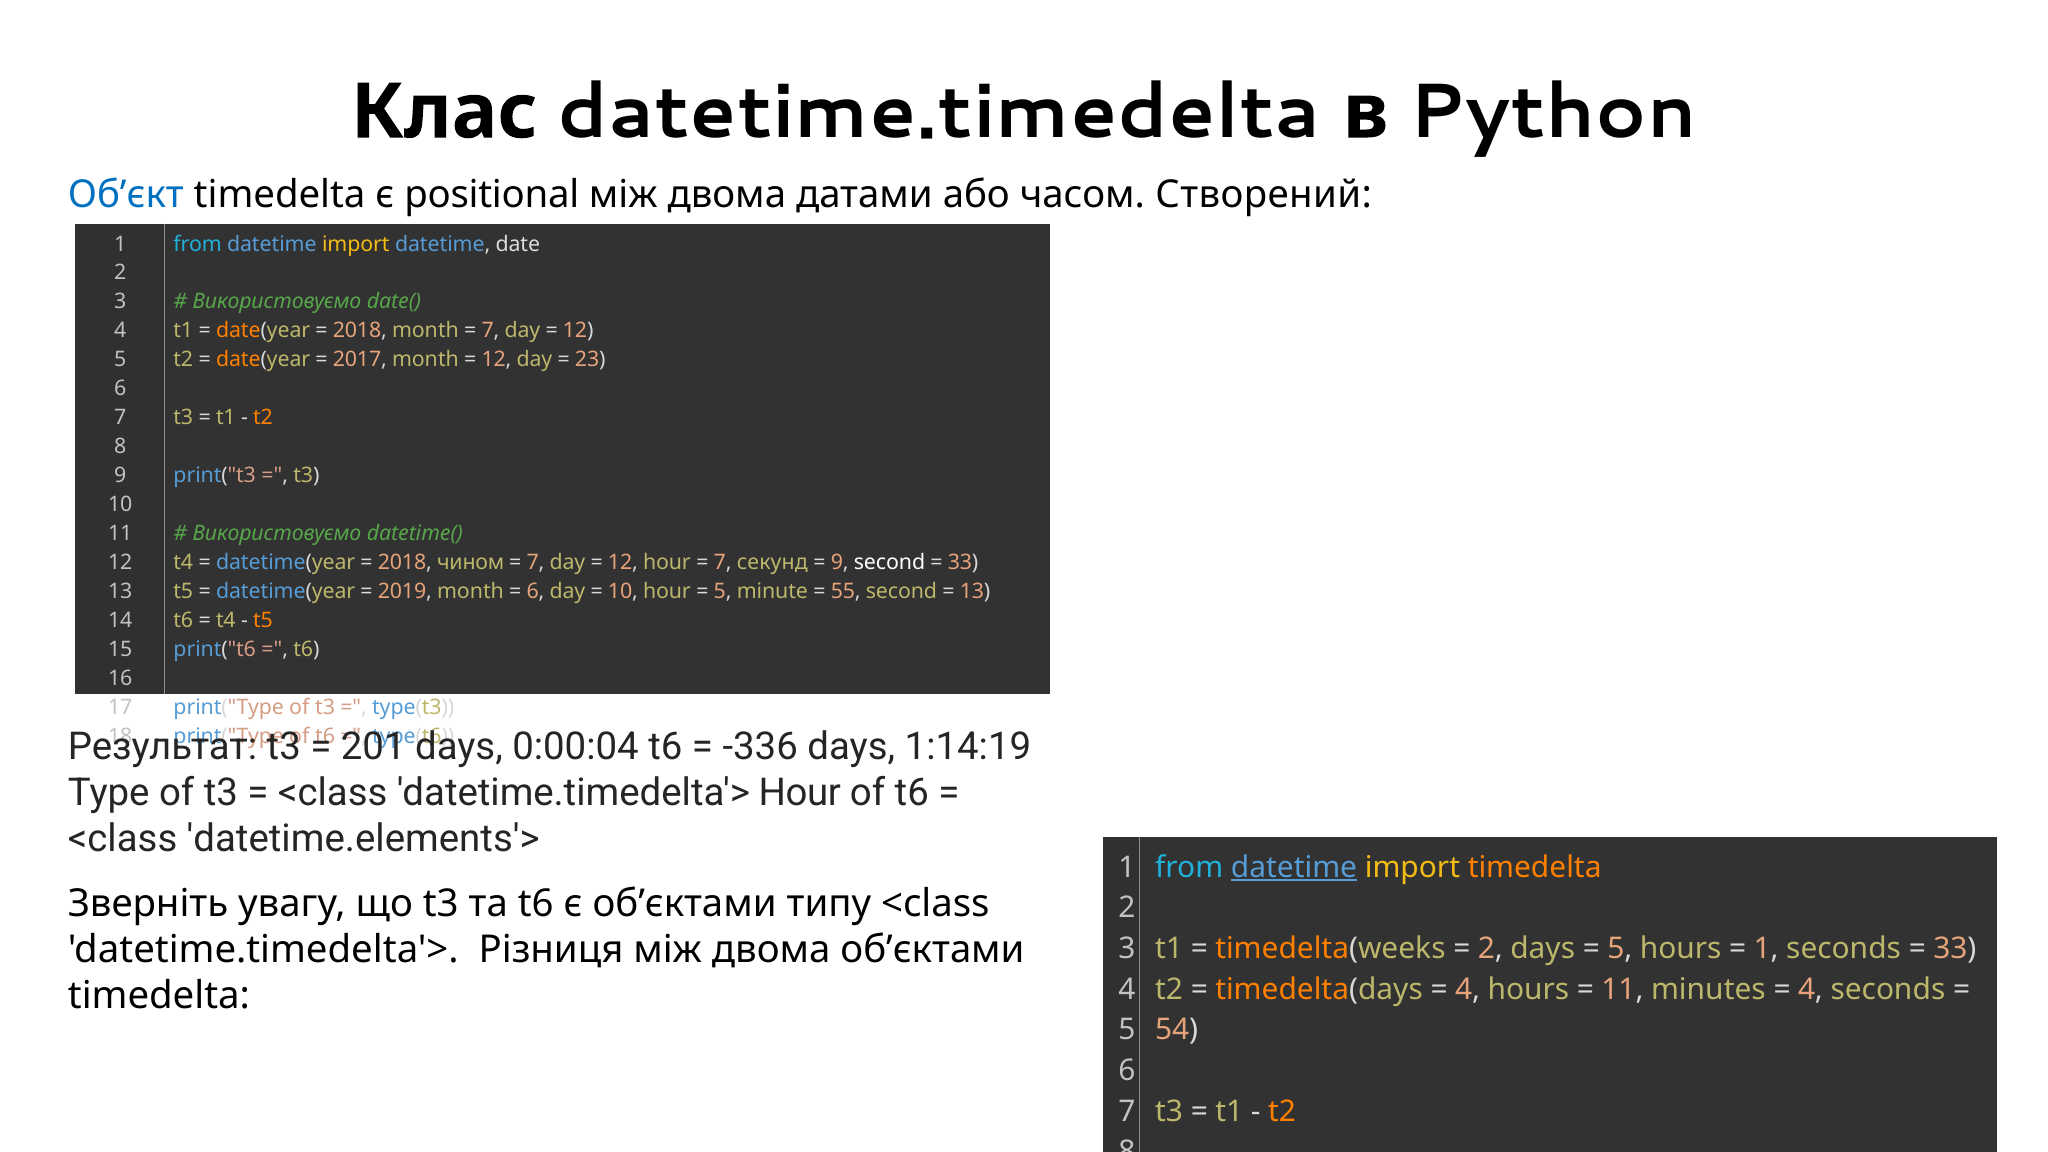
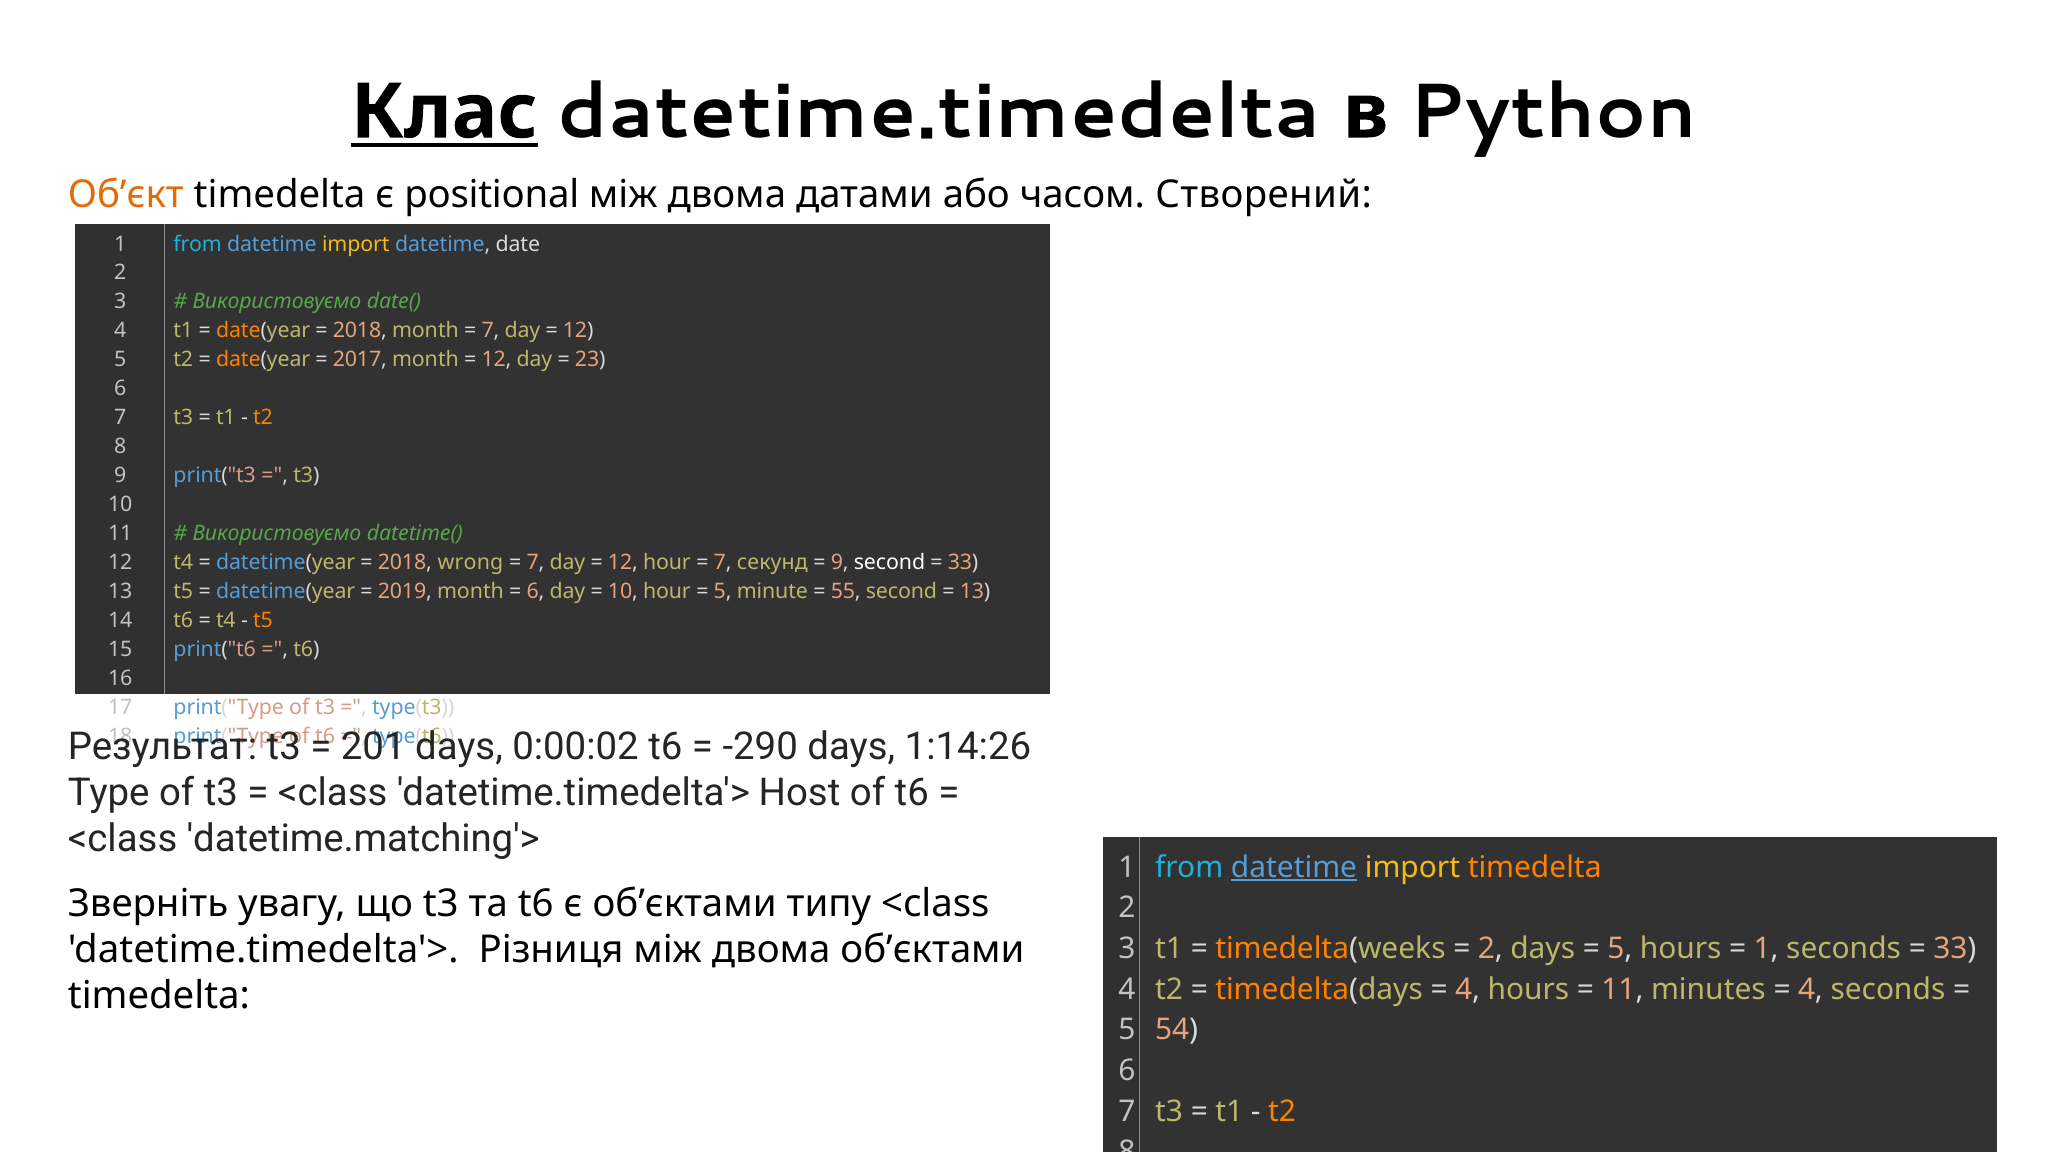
Клас underline: none -> present
Об’єкт colour: blue -> orange
чином: чином -> wrong
0:00:04: 0:00:04 -> 0:00:02
-336: -336 -> -290
1:14:19: 1:14:19 -> 1:14:26
datetime.timedelta'> Hour: Hour -> Host
datetime.elements'>: datetime.elements'> -> datetime.matching'>
